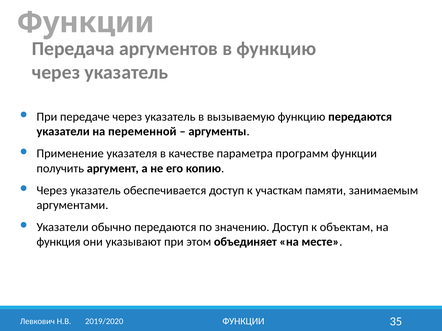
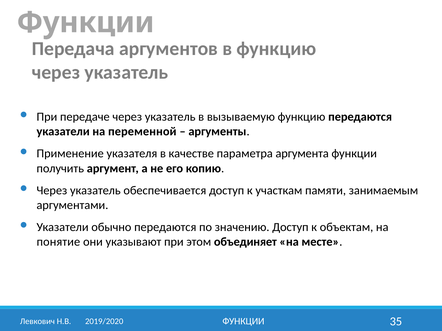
программ: программ -> аргумента
функция: функция -> понятие
